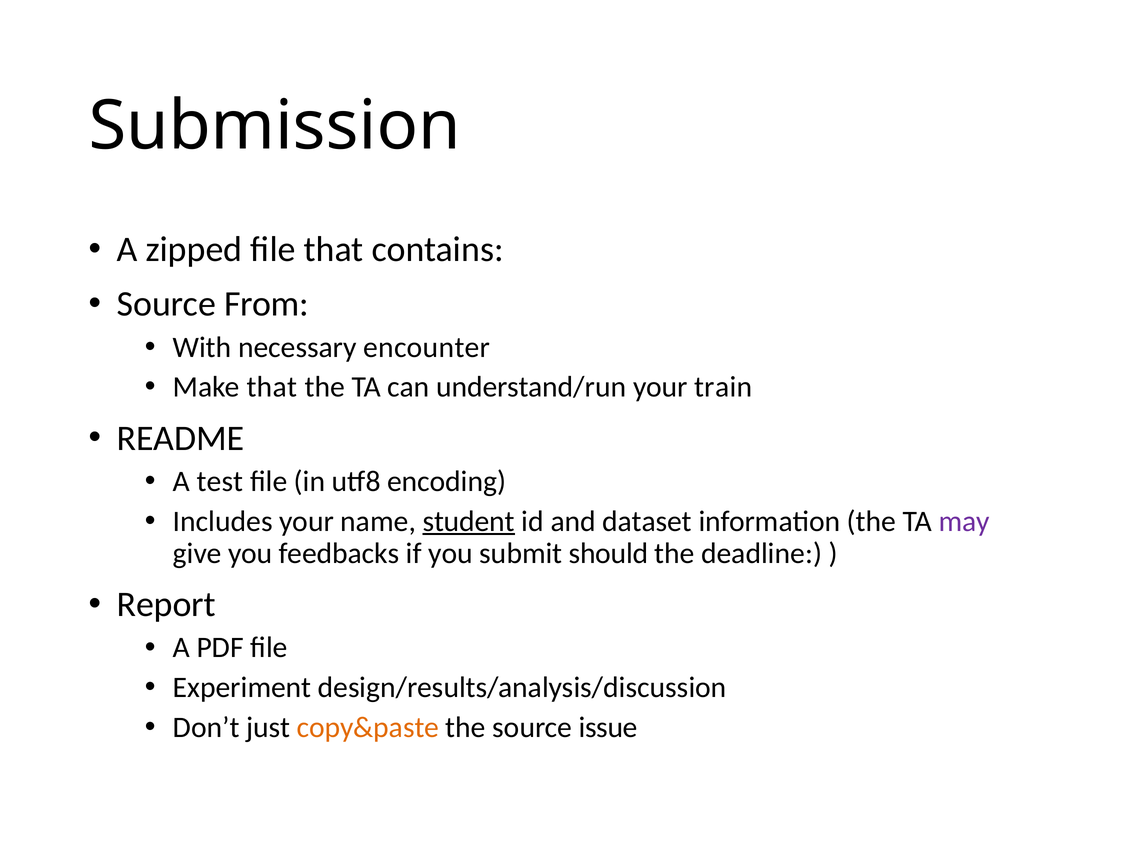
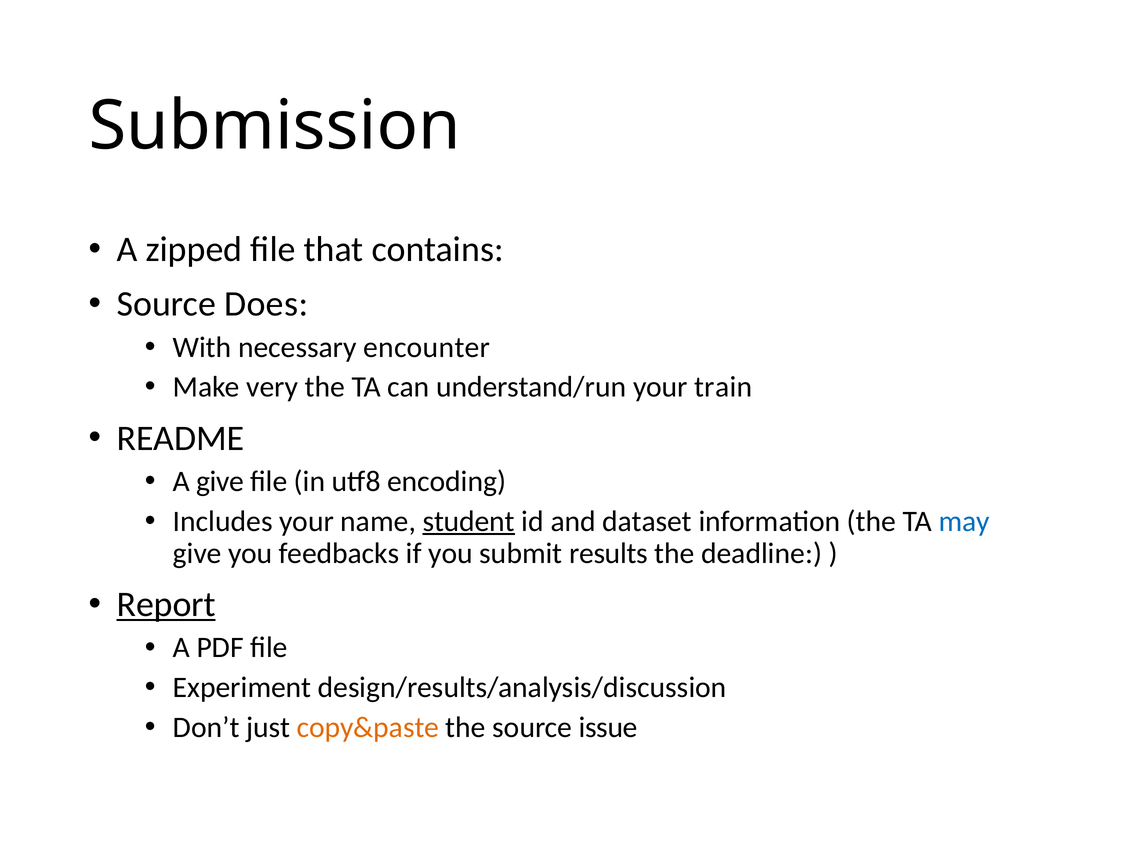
From: From -> Does
Make that: that -> very
A test: test -> give
may colour: purple -> blue
should: should -> results
Report underline: none -> present
